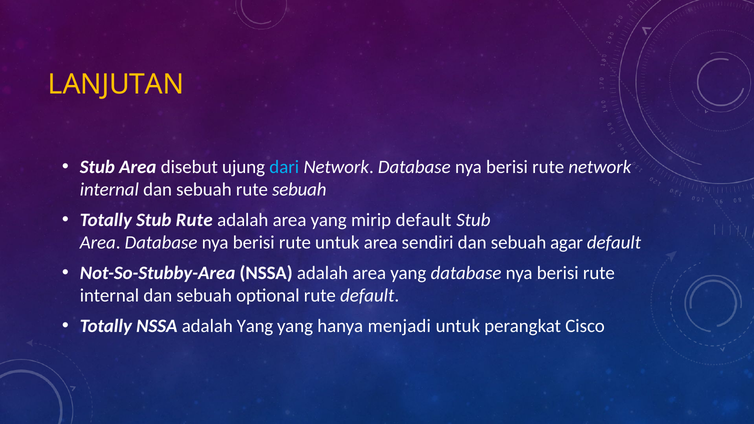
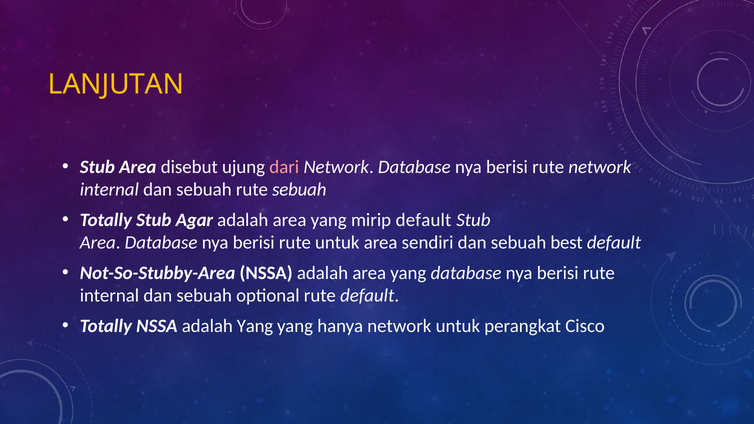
dari colour: light blue -> pink
Stub Rute: Rute -> Agar
agar: agar -> best
hanya menjadi: menjadi -> network
